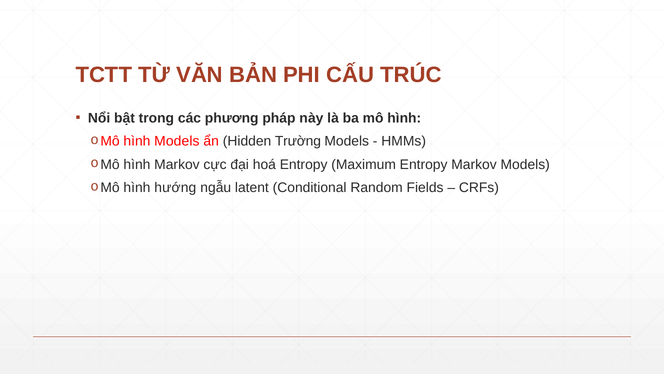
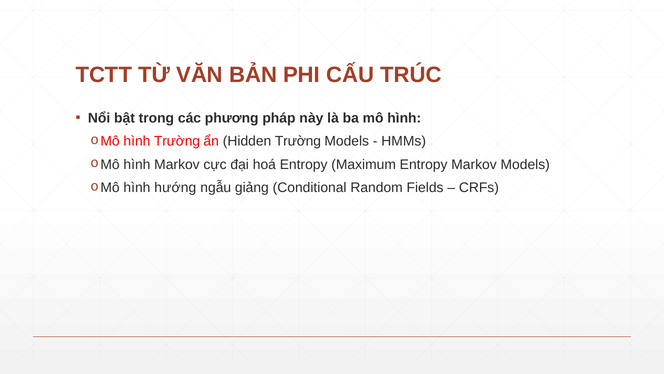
hình Models: Models -> Trường
latent: latent -> giảng
